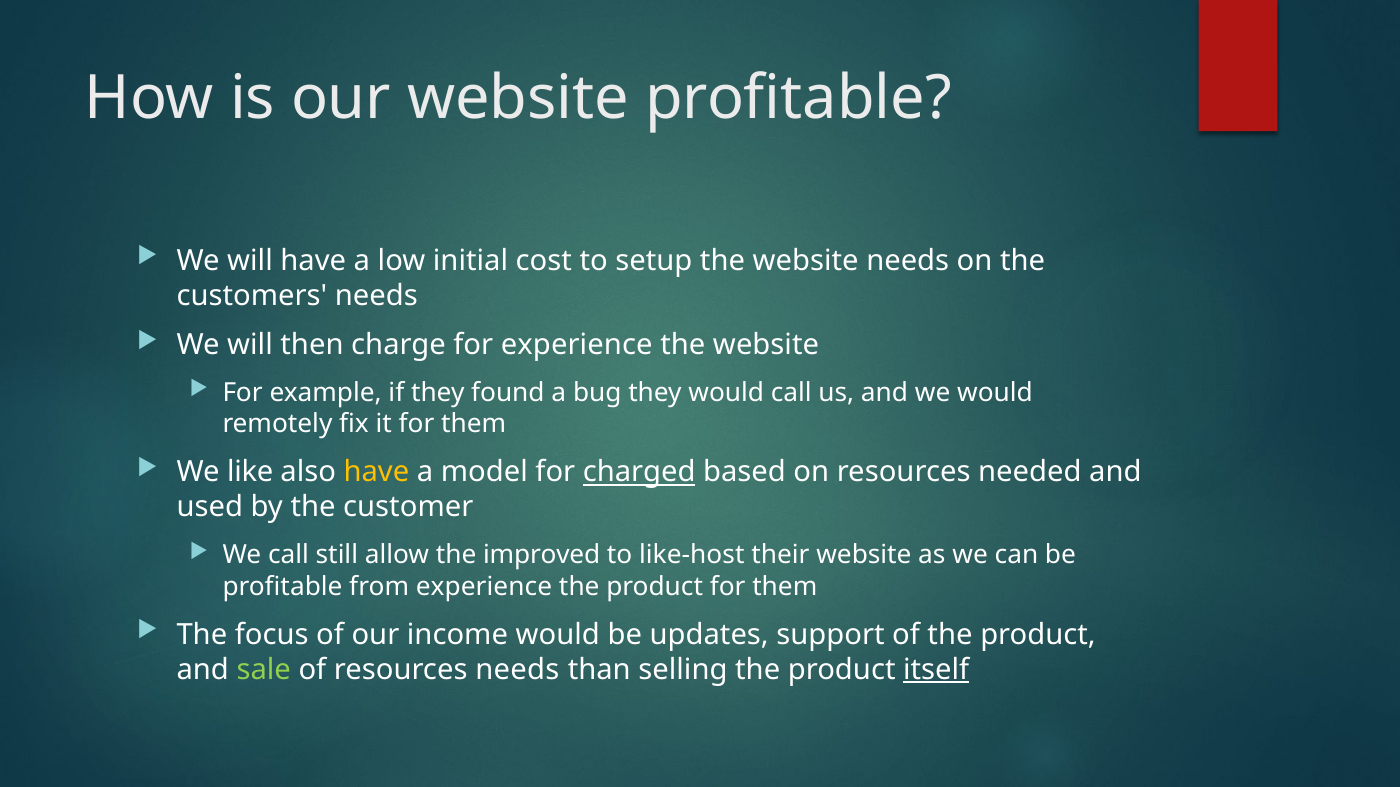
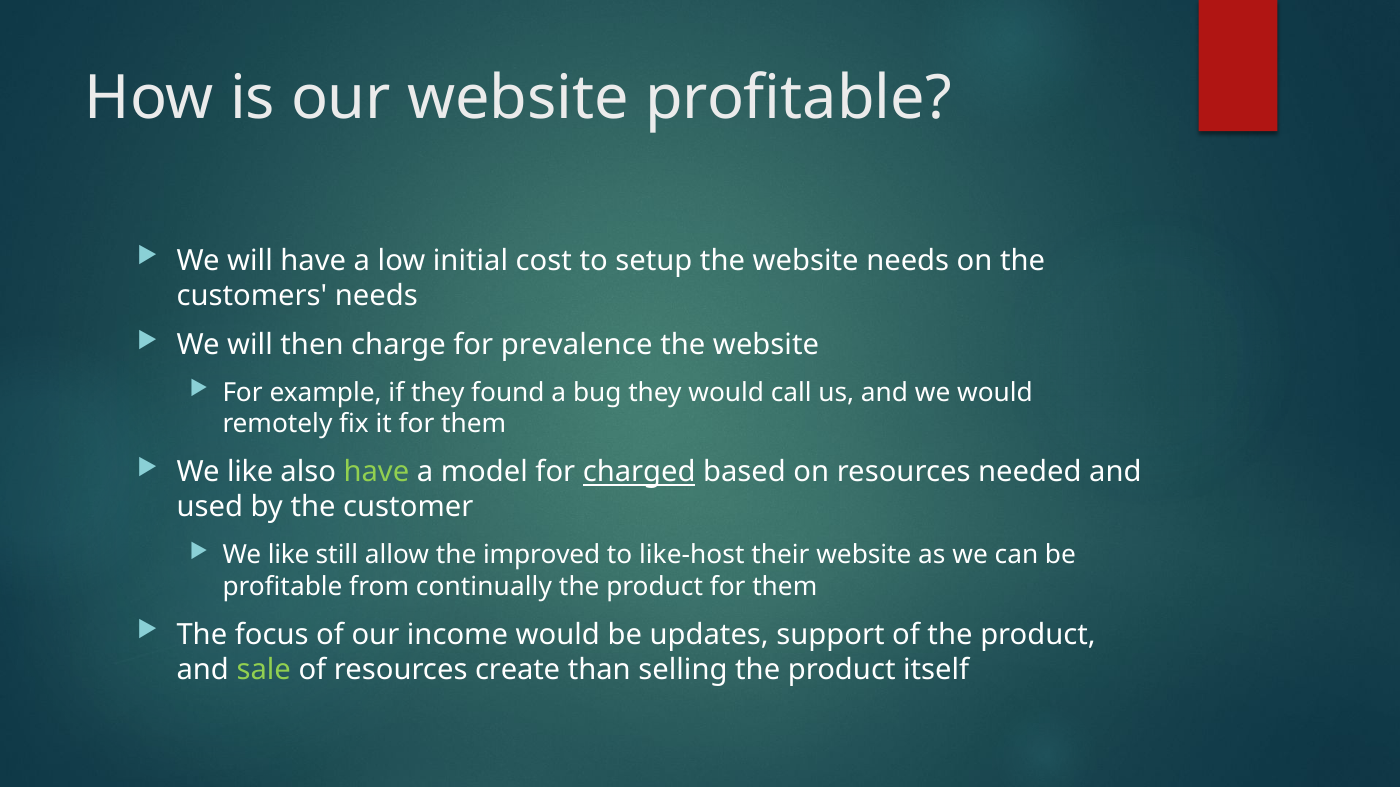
for experience: experience -> prevalence
have at (376, 473) colour: yellow -> light green
call at (288, 555): call -> like
from experience: experience -> continually
resources needs: needs -> create
itself underline: present -> none
